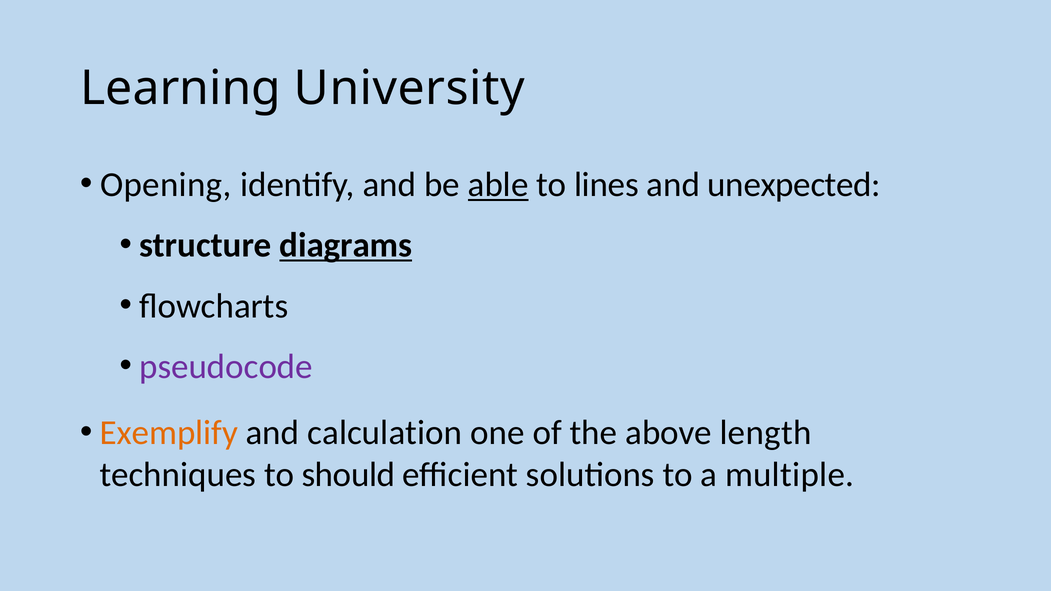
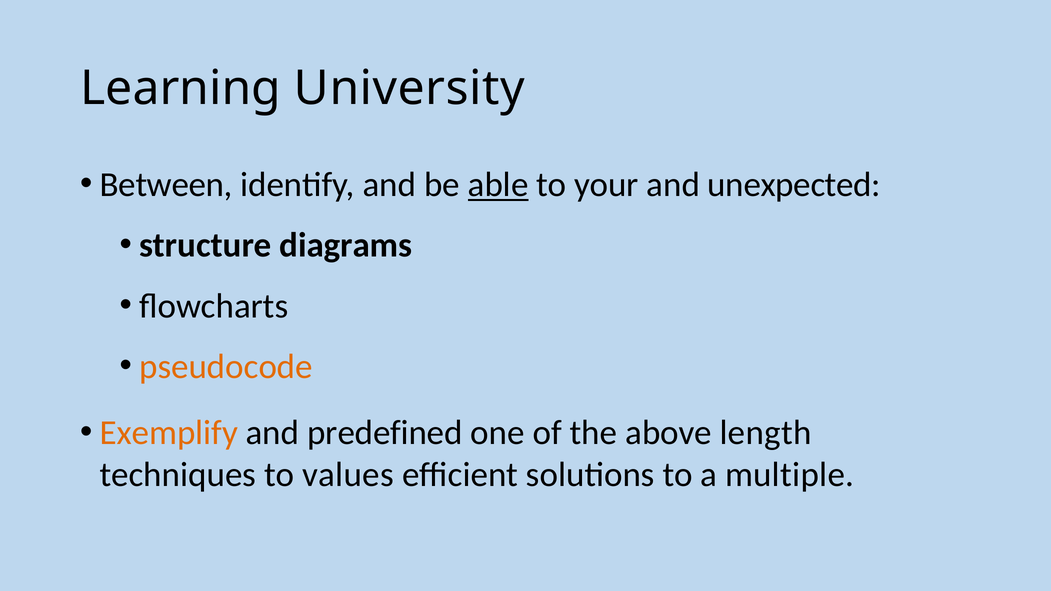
Opening: Opening -> Between
lines: lines -> your
diagrams underline: present -> none
pseudocode colour: purple -> orange
calculation: calculation -> predefined
should: should -> values
